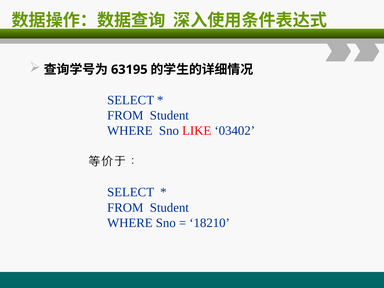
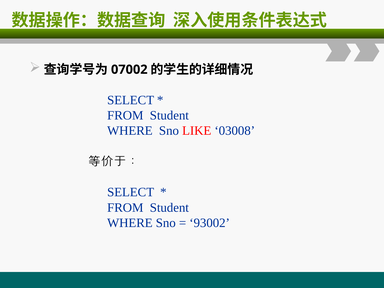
63195: 63195 -> 07002
03402: 03402 -> 03008
18210: 18210 -> 93002
